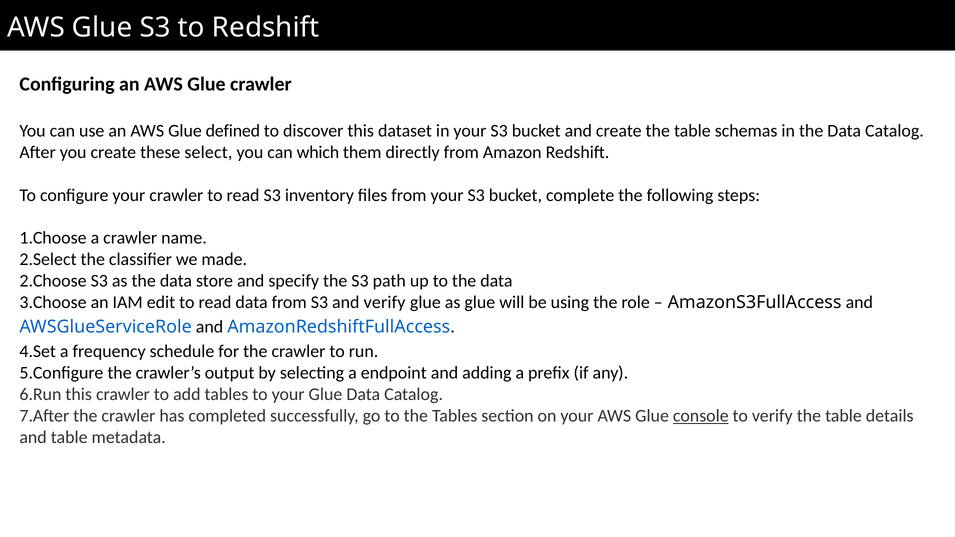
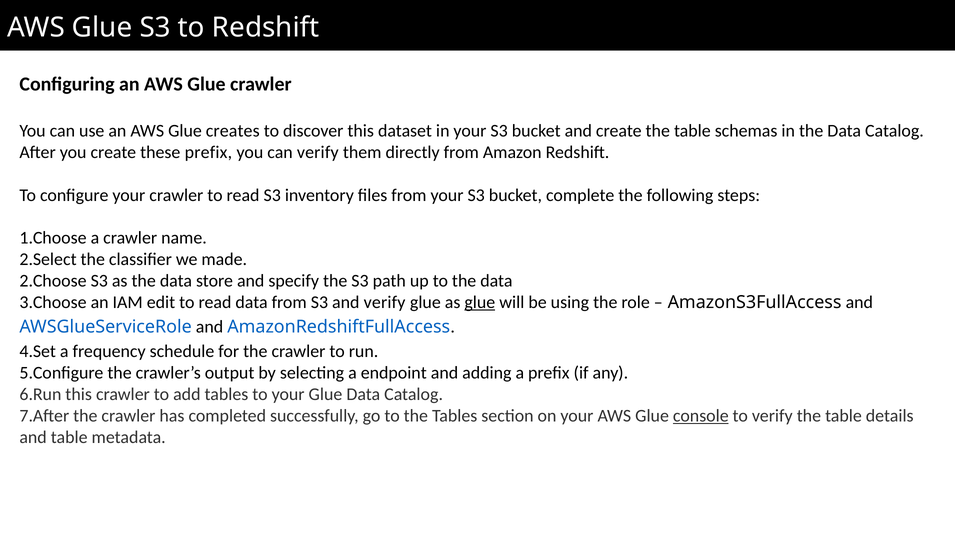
defined: defined -> creates
these select: select -> prefix
can which: which -> verify
glue at (480, 303) underline: none -> present
